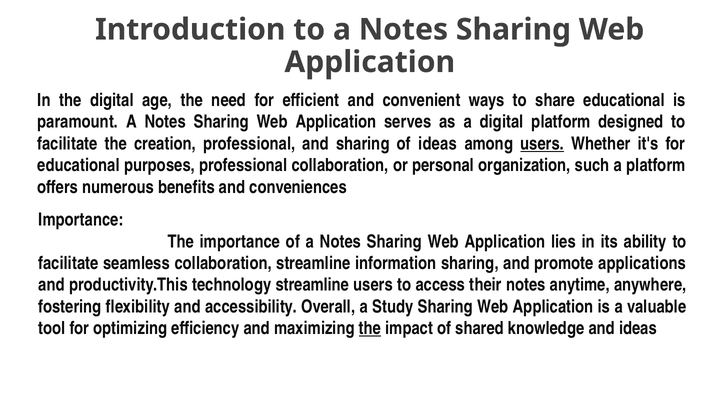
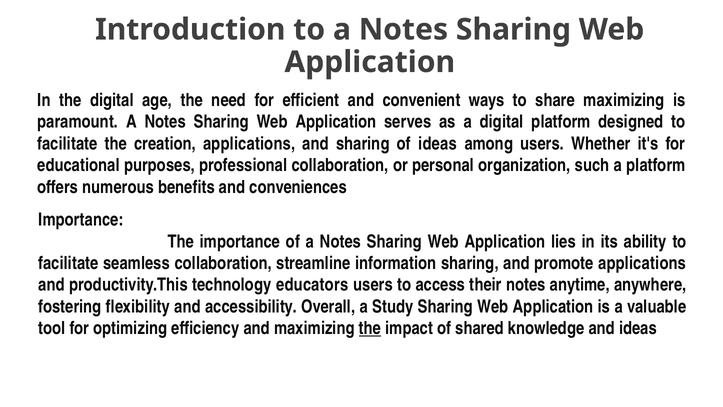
share educational: educational -> maximizing
creation professional: professional -> applications
users at (542, 144) underline: present -> none
technology streamline: streamline -> educators
